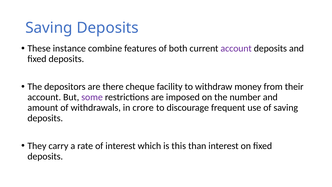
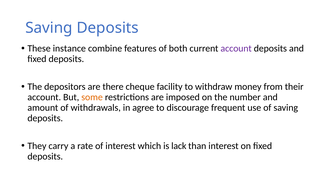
some colour: purple -> orange
crore: crore -> agree
this: this -> lack
